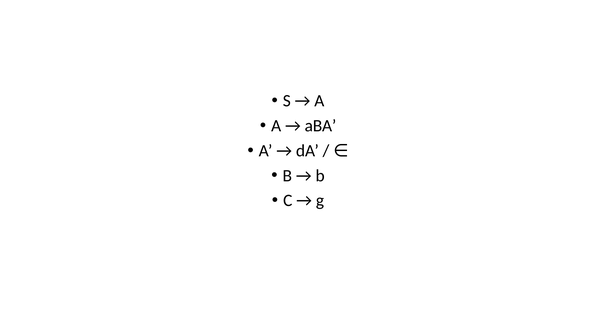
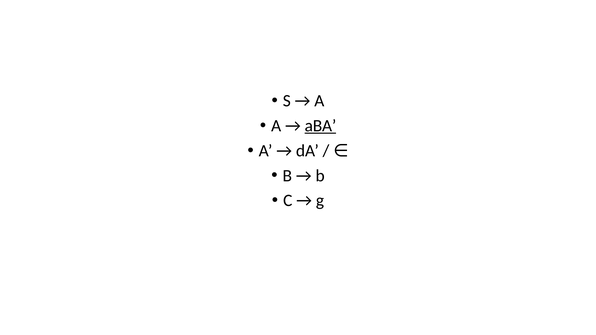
aBA underline: none -> present
